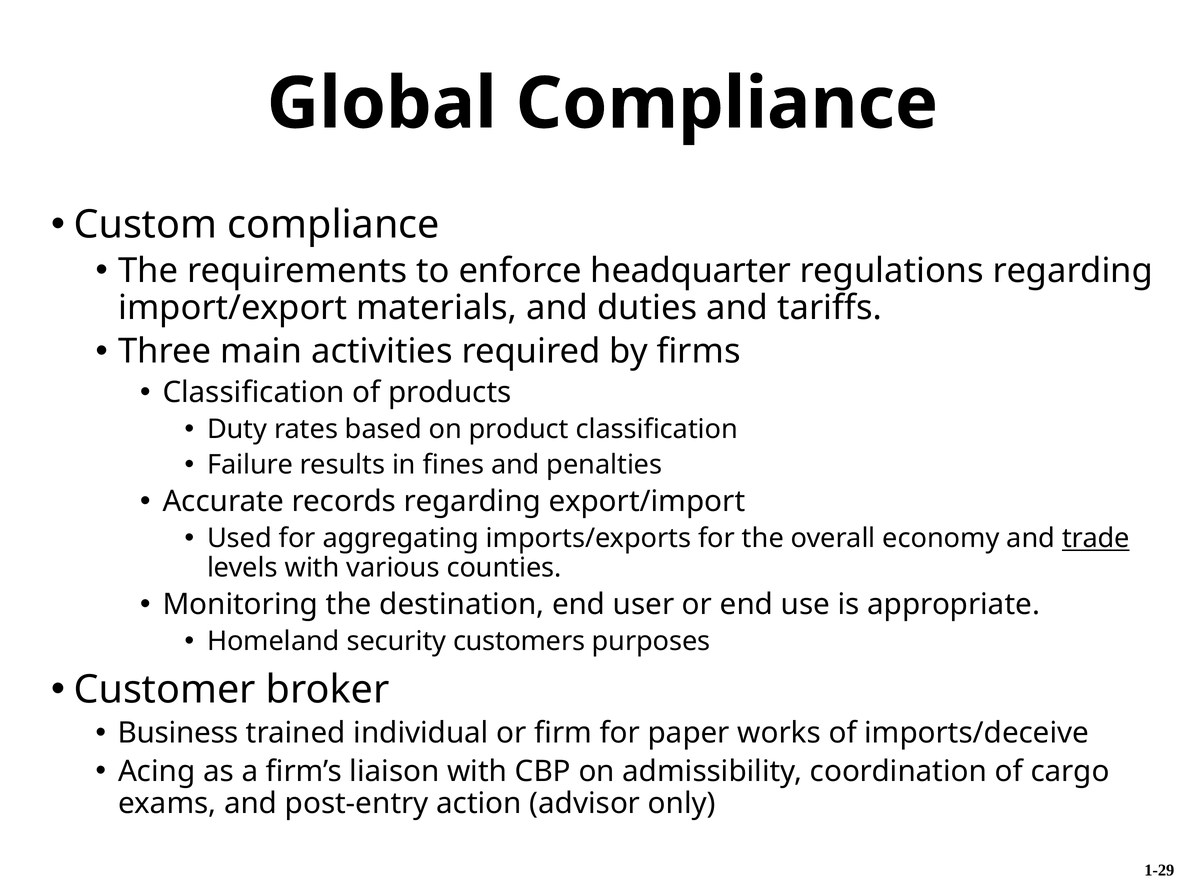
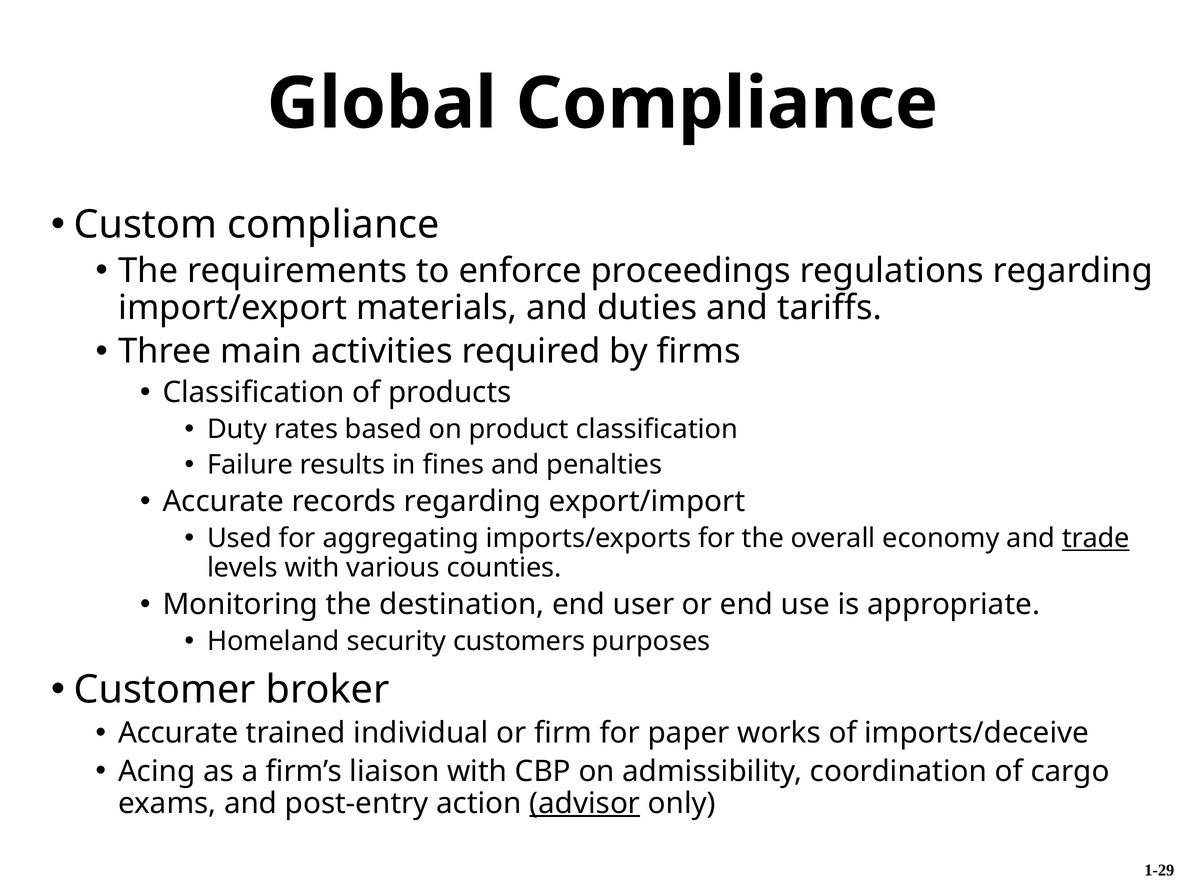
headquarter: headquarter -> proceedings
Business at (178, 734): Business -> Accurate
advisor underline: none -> present
